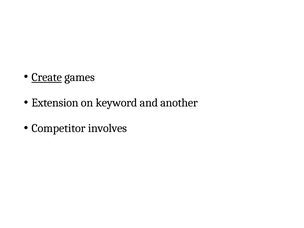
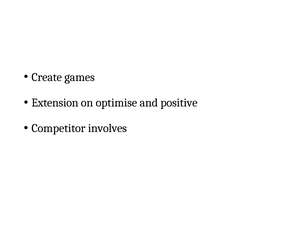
Create underline: present -> none
keyword: keyword -> optimise
another: another -> positive
